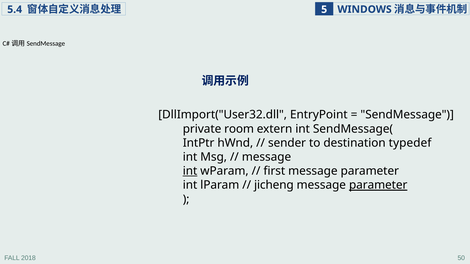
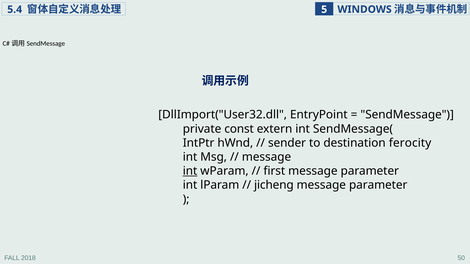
room: room -> const
typedef: typedef -> ferocity
parameter at (378, 185) underline: present -> none
